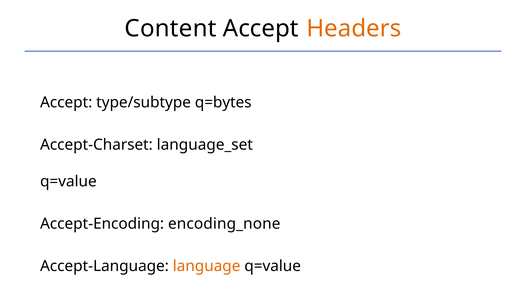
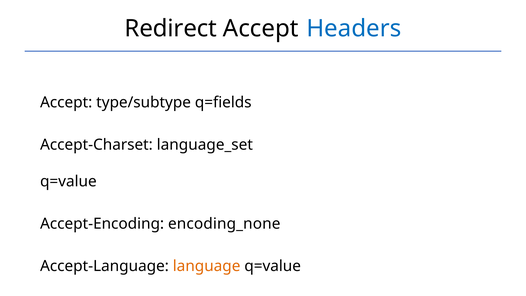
Content: Content -> Redirect
Headers colour: orange -> blue
q=bytes: q=bytes -> q=fields
